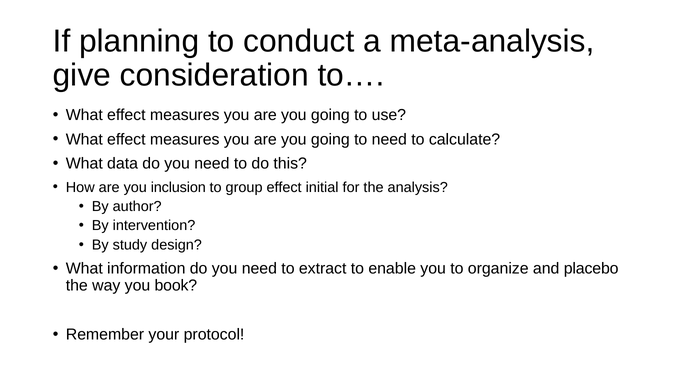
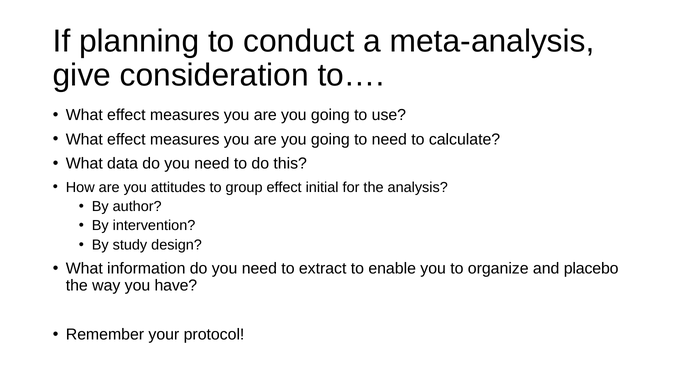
inclusion: inclusion -> attitudes
book: book -> have
